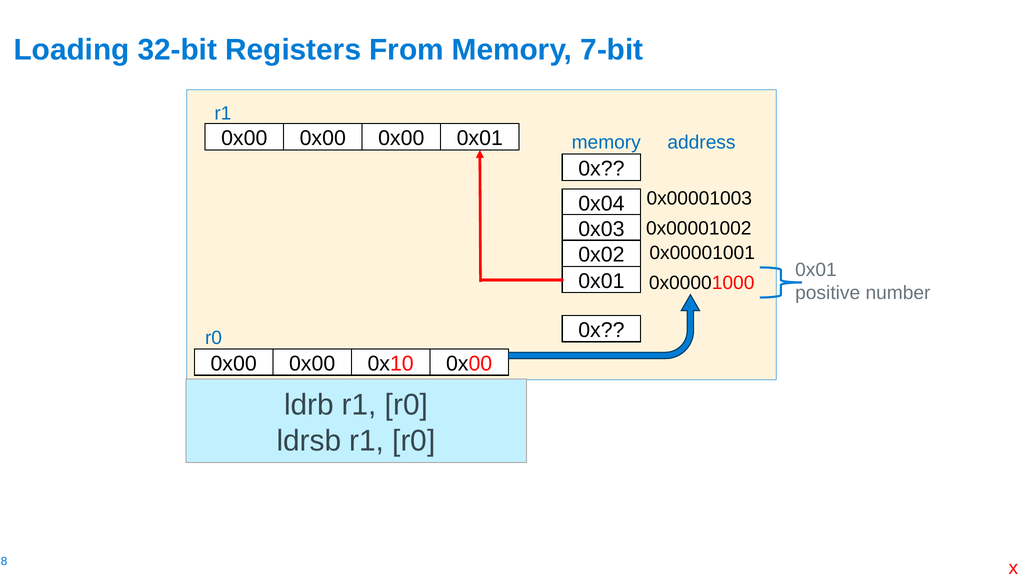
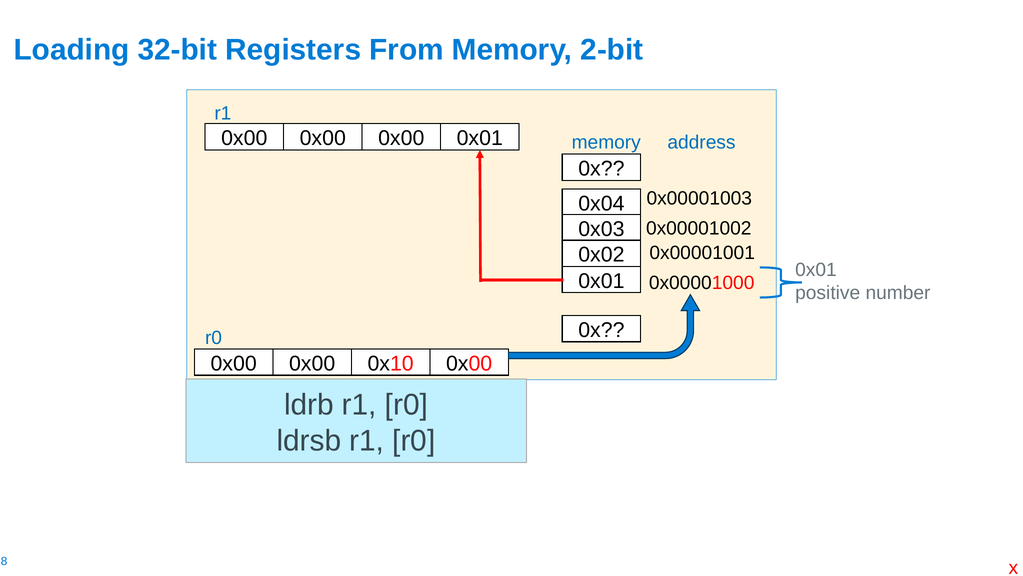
7-bit: 7-bit -> 2-bit
